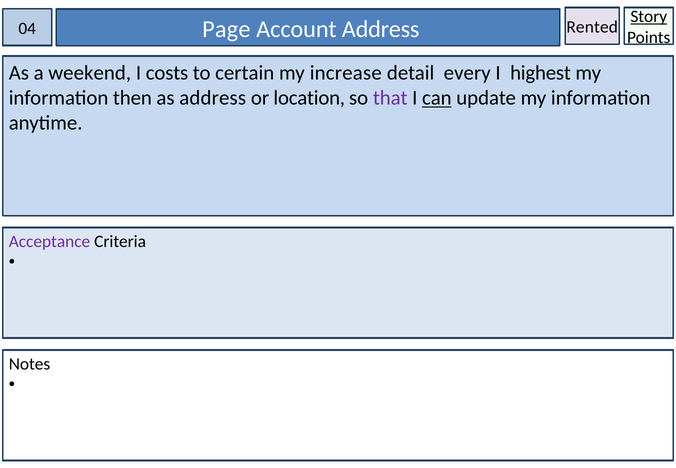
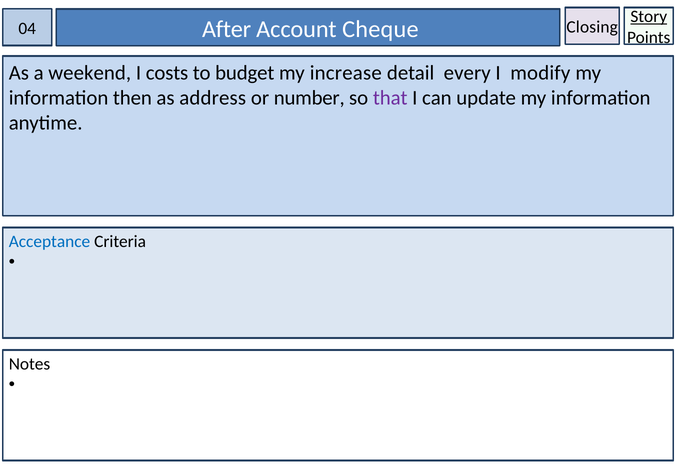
Rented: Rented -> Closing
Page: Page -> After
Account Address: Address -> Cheque
certain: certain -> budget
highest: highest -> modify
location: location -> number
can underline: present -> none
Acceptance colour: purple -> blue
